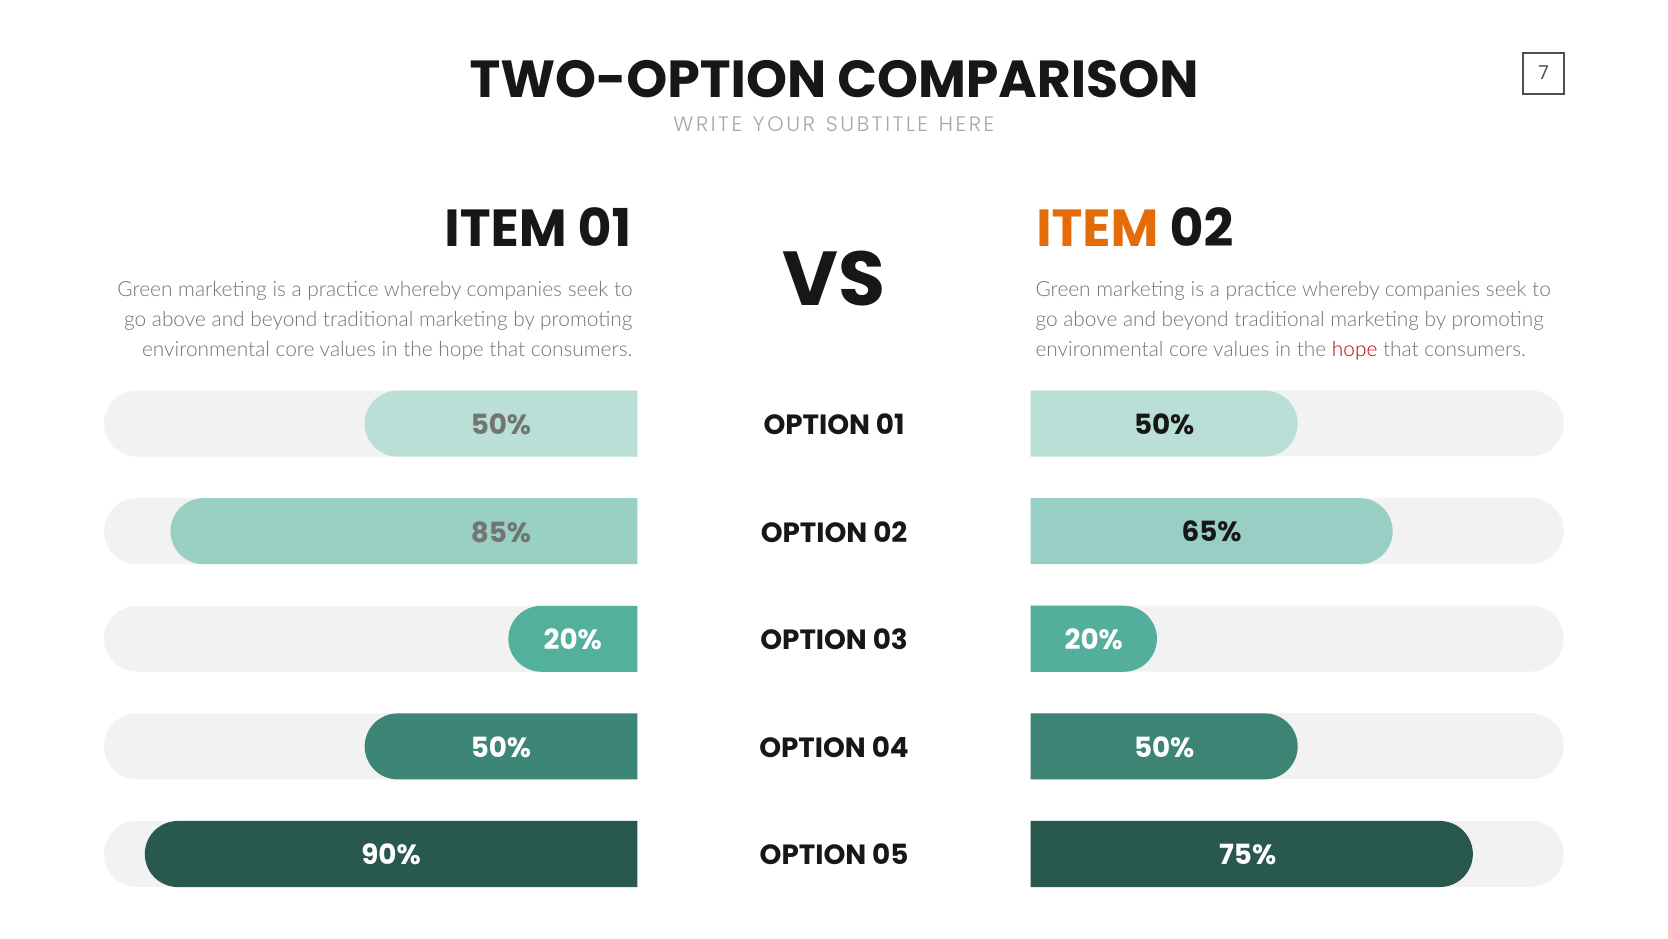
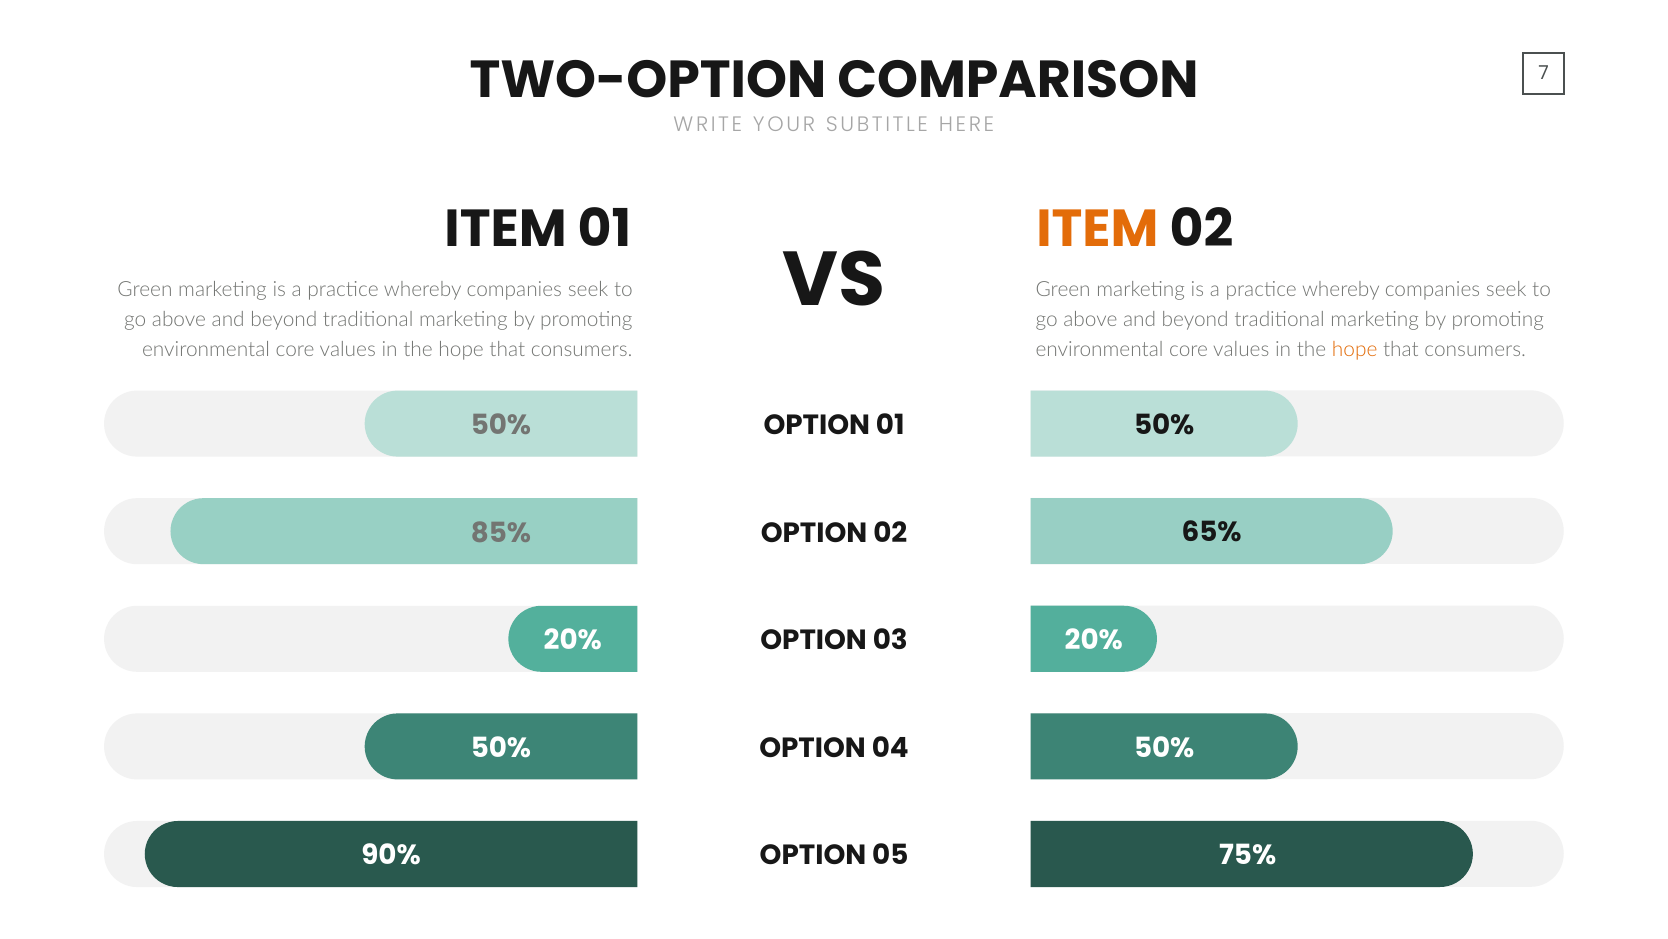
hope at (1355, 350) colour: red -> orange
